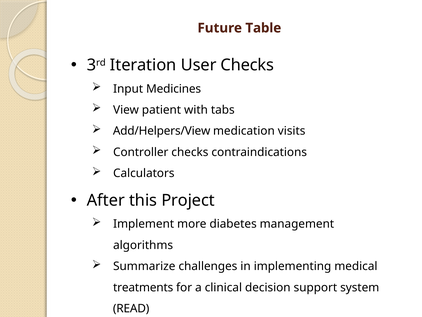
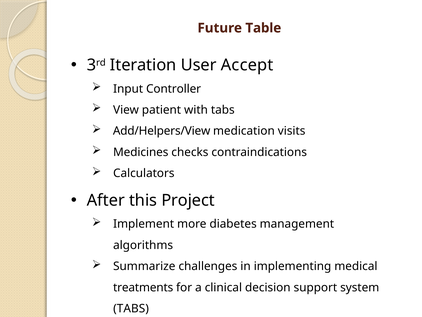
User Checks: Checks -> Accept
Medicines: Medicines -> Controller
Controller: Controller -> Medicines
READ at (131, 308): READ -> TABS
